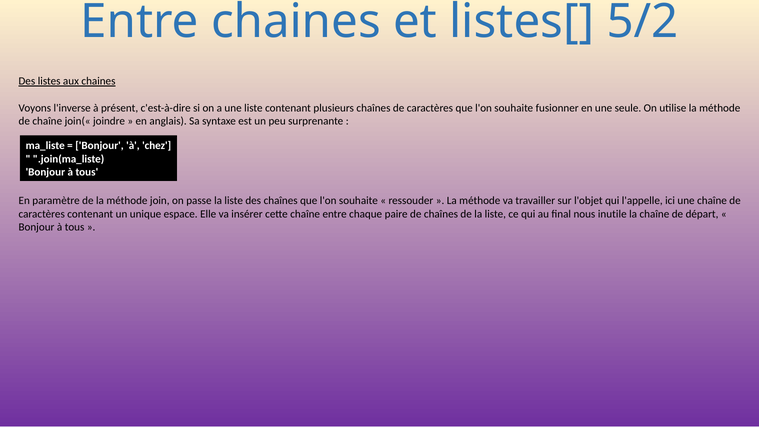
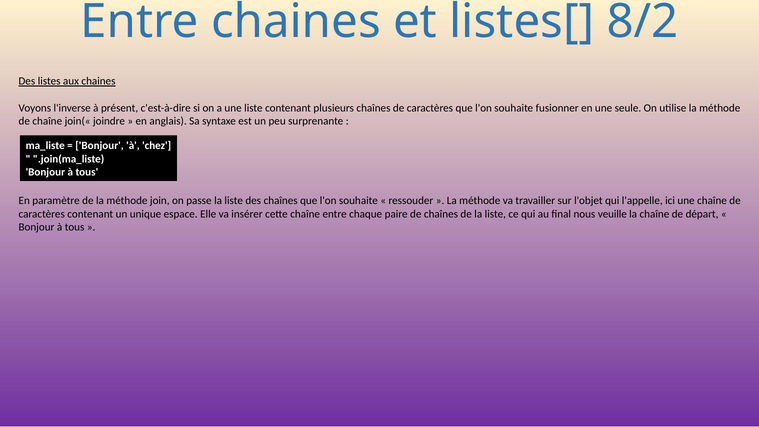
5/2: 5/2 -> 8/2
inutile: inutile -> veuille
